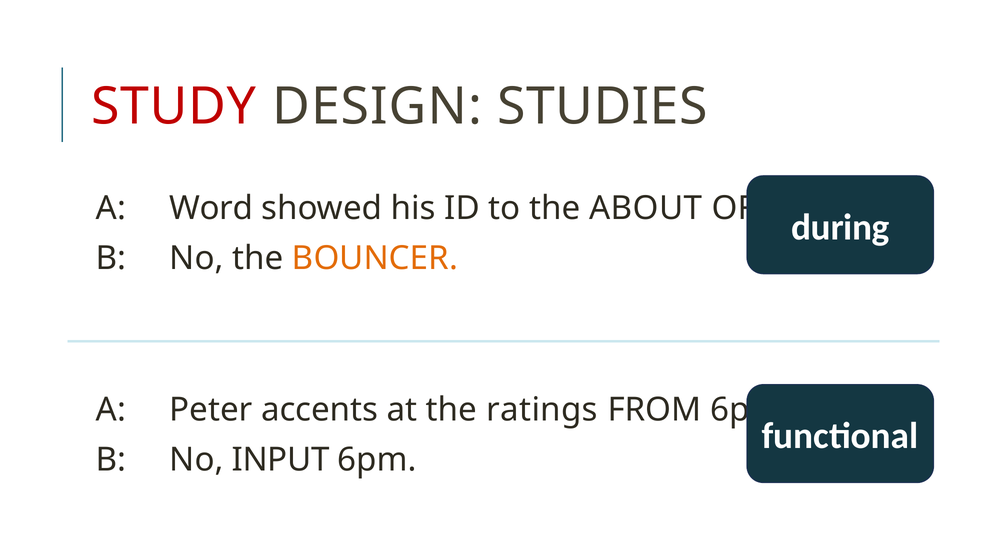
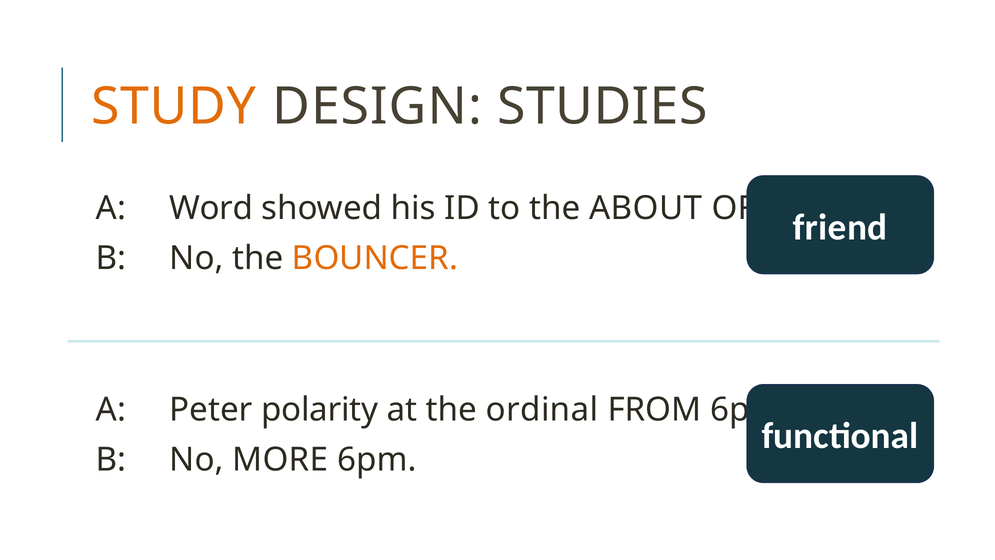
STUDY colour: red -> orange
during: during -> friend
accents: accents -> polarity
ratings: ratings -> ordinal
INPUT: INPUT -> MORE
